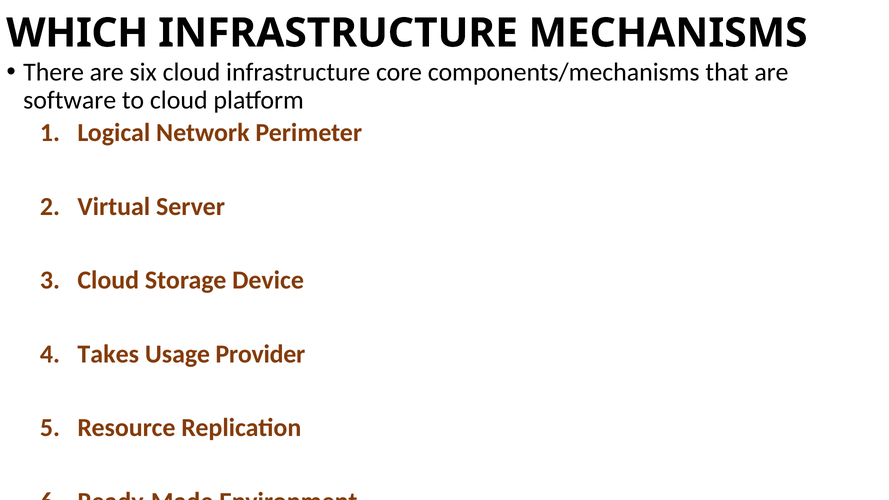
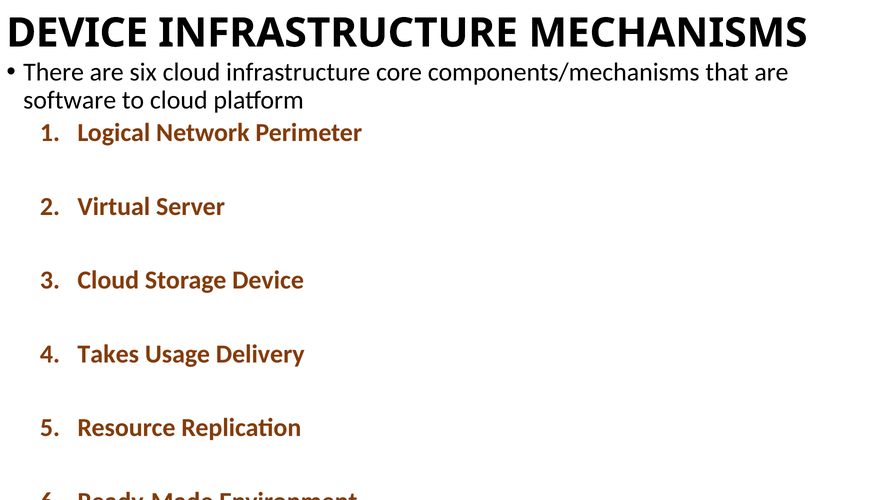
WHICH at (77, 33): WHICH -> DEVICE
Provider: Provider -> Delivery
